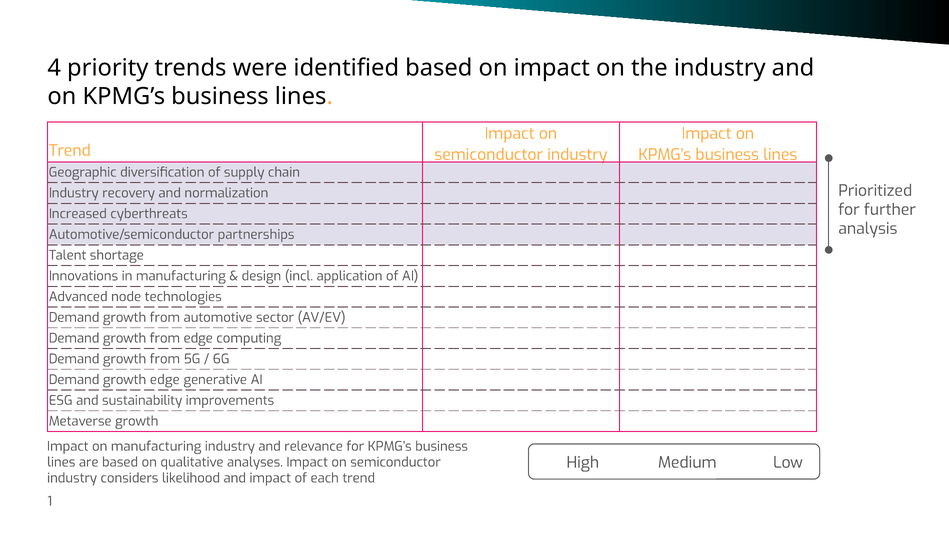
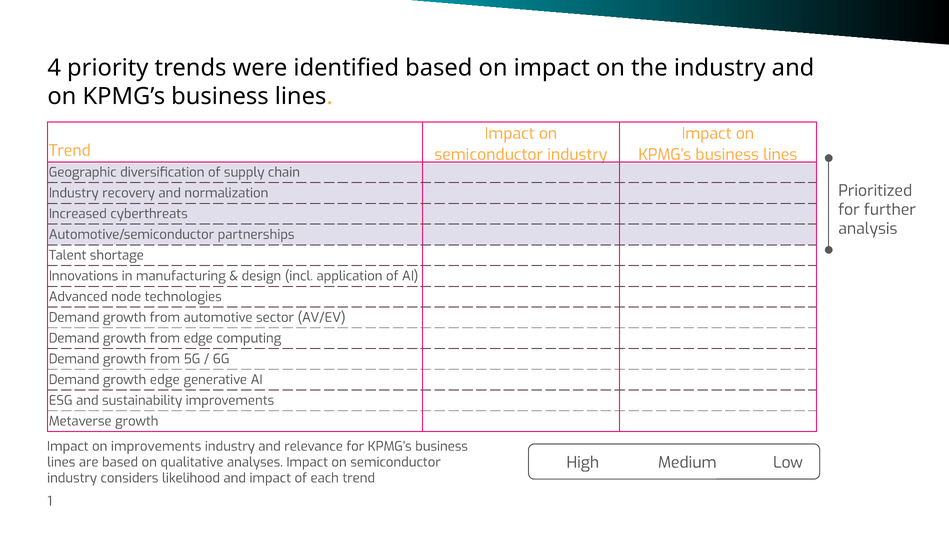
on manufacturing: manufacturing -> improvements
